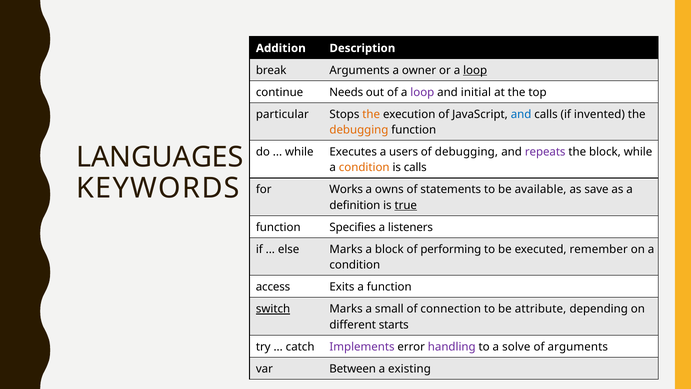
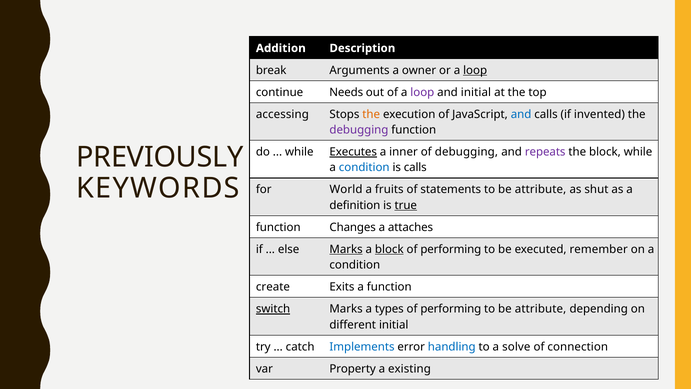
particular: particular -> accessing
debugging at (359, 130) colour: orange -> purple
Executes underline: none -> present
users: users -> inner
LANGUAGES: LANGUAGES -> PREVIOUSLY
condition at (364, 167) colour: orange -> blue
Works: Works -> World
owns: owns -> fruits
statements to be available: available -> attribute
save: save -> shut
Specifies: Specifies -> Changes
listeners: listeners -> attaches
Marks at (346, 249) underline: none -> present
block at (389, 249) underline: none -> present
access: access -> create
small: small -> types
connection at (451, 309): connection -> performing
different starts: starts -> initial
Implements colour: purple -> blue
handling colour: purple -> blue
of arguments: arguments -> connection
Between: Between -> Property
